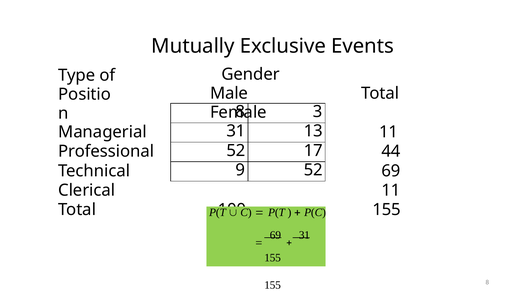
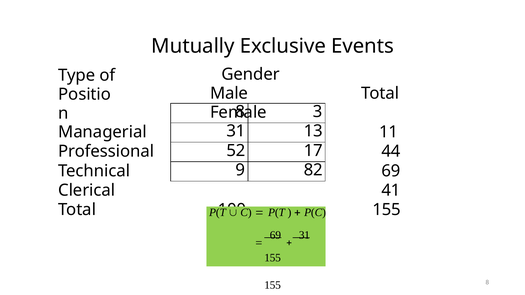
9 52: 52 -> 82
Clerical 11: 11 -> 41
